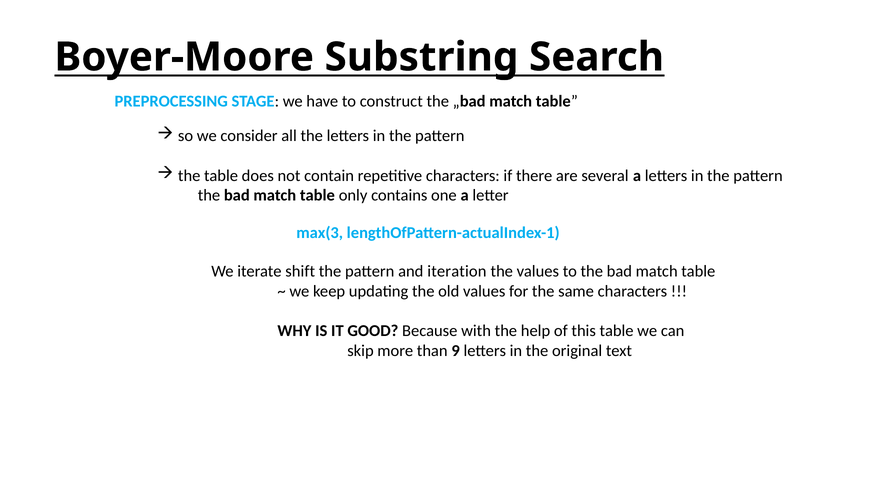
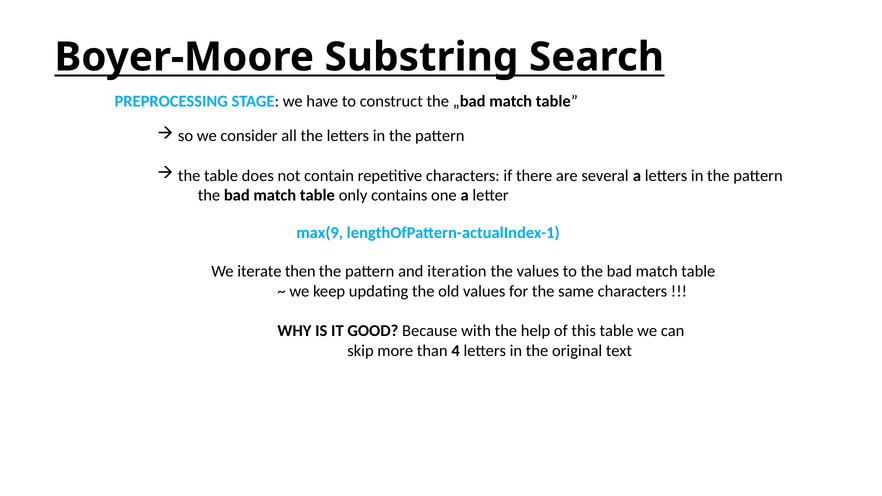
max(3: max(3 -> max(9
shift: shift -> then
9: 9 -> 4
